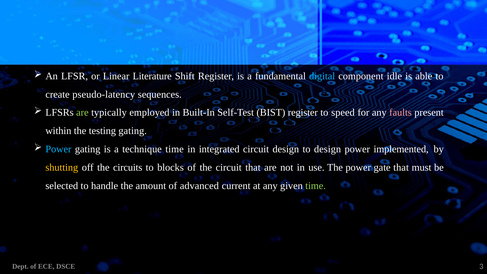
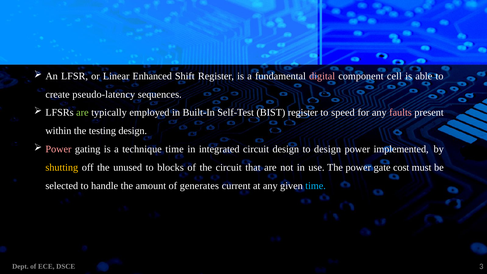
Literature: Literature -> Enhanced
digital colour: light blue -> pink
idle: idle -> cell
testing gating: gating -> design
Power at (58, 149) colour: light blue -> pink
circuits: circuits -> unused
gate that: that -> cost
advanced: advanced -> generates
time at (316, 186) colour: light green -> light blue
